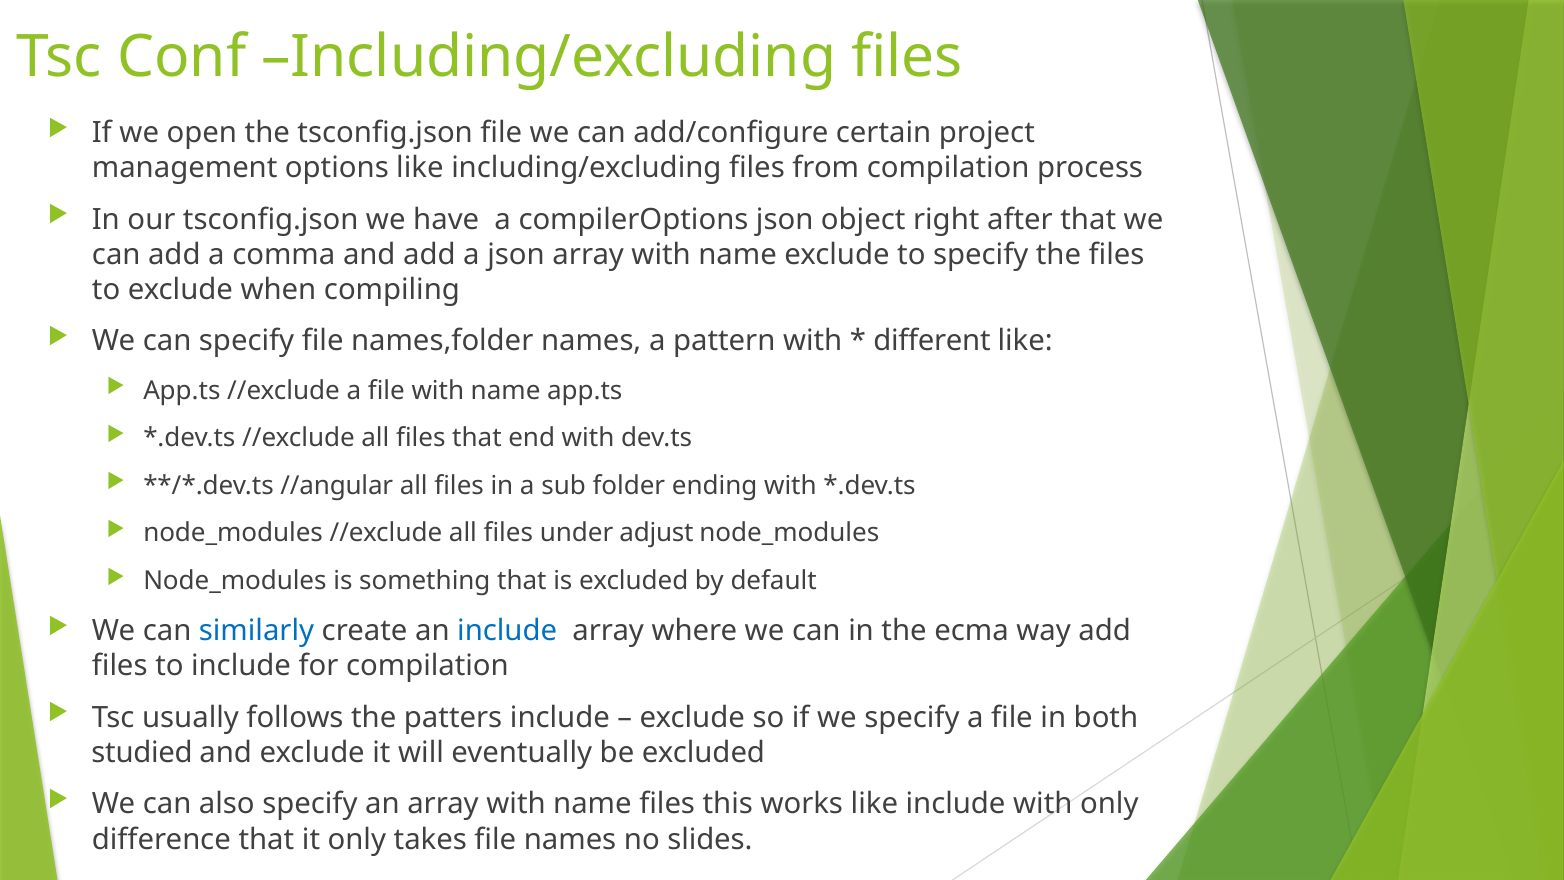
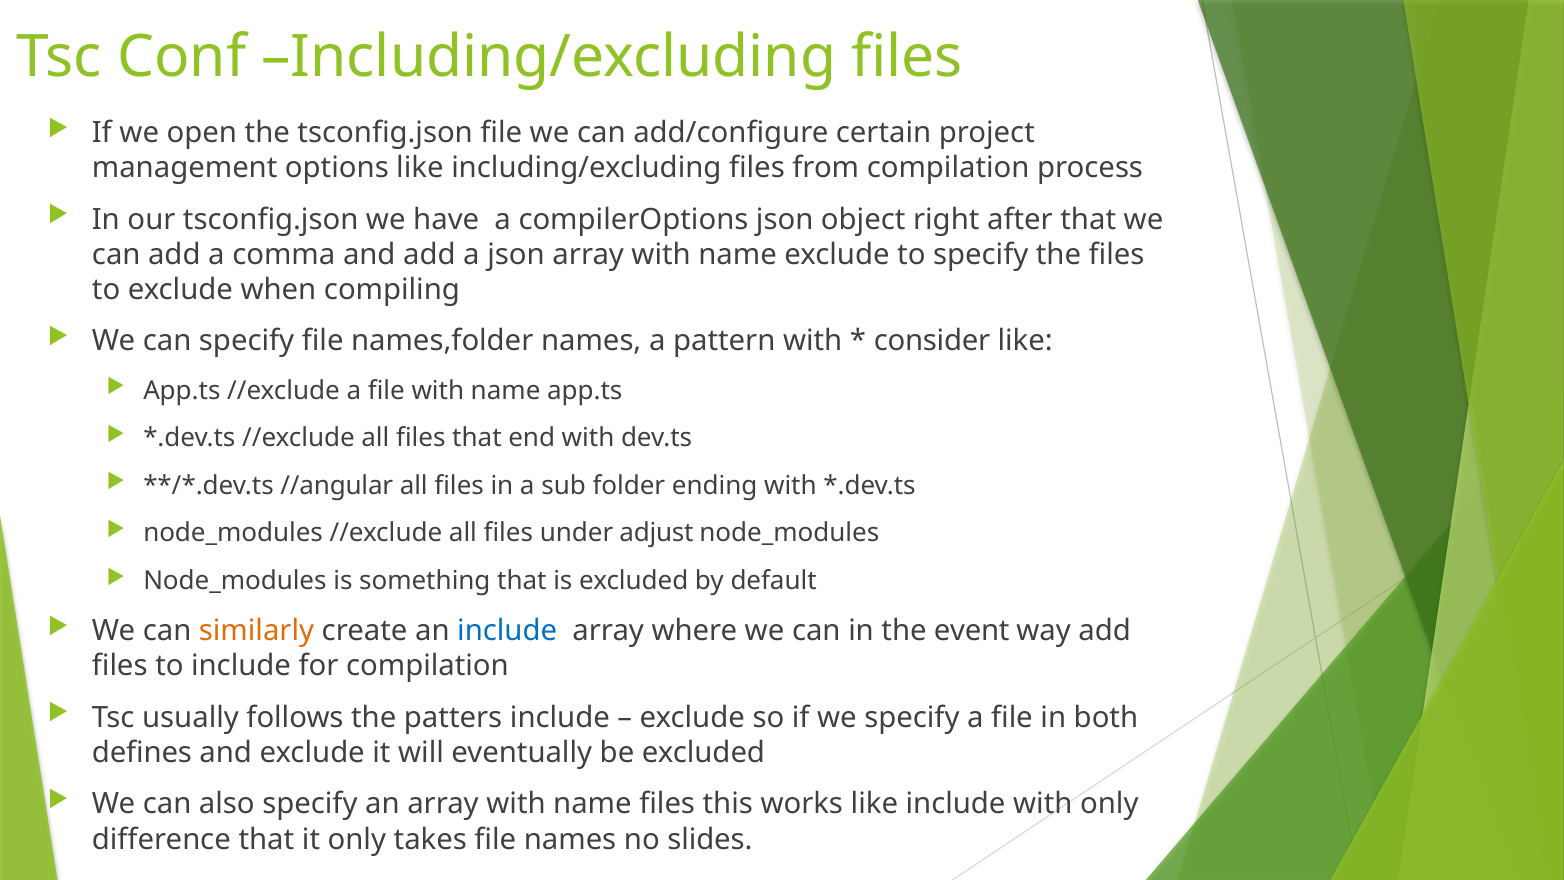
different: different -> consider
similarly colour: blue -> orange
ecma: ecma -> event
studied: studied -> defines
